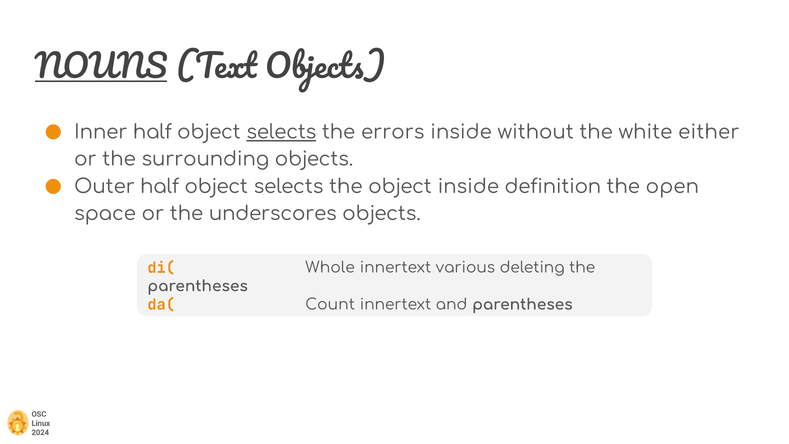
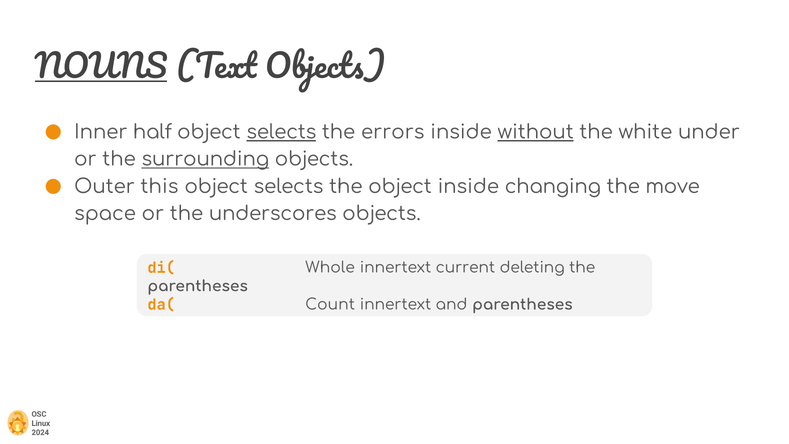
without underline: none -> present
either: either -> under
surrounding underline: none -> present
Outer half: half -> this
definition: definition -> changing
open: open -> move
various: various -> current
